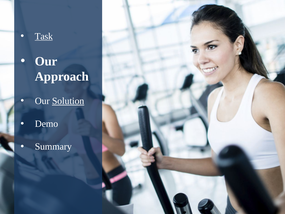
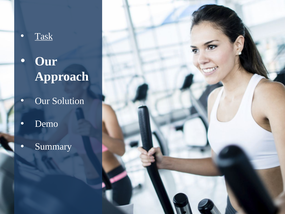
Solution underline: present -> none
